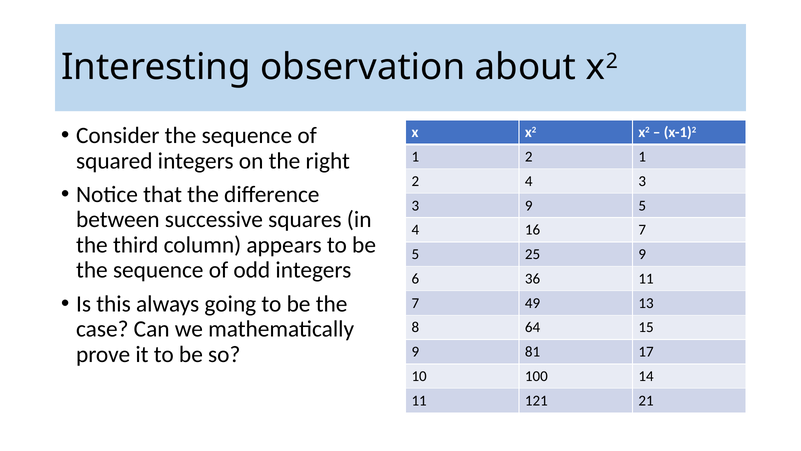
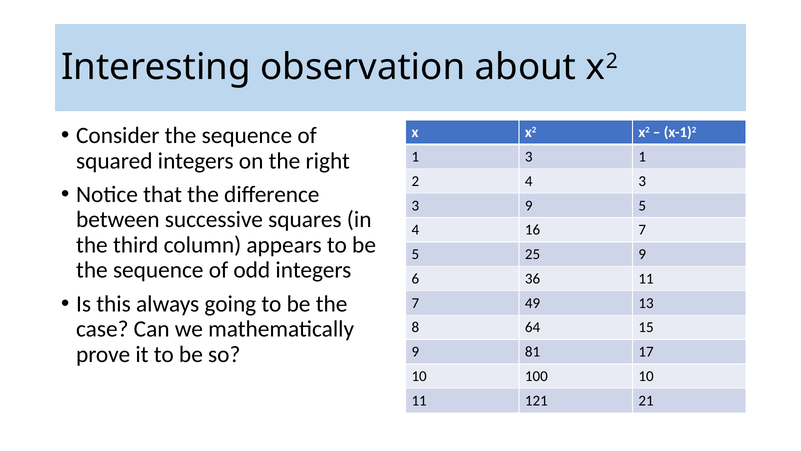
2 at (529, 157): 2 -> 3
100 14: 14 -> 10
